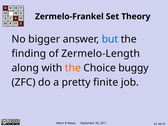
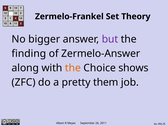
but colour: blue -> purple
Zermelo-Length: Zermelo-Length -> Zermelo-Answer
buggy: buggy -> shows
finite: finite -> them
